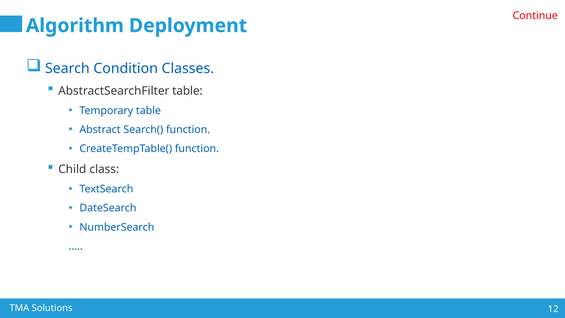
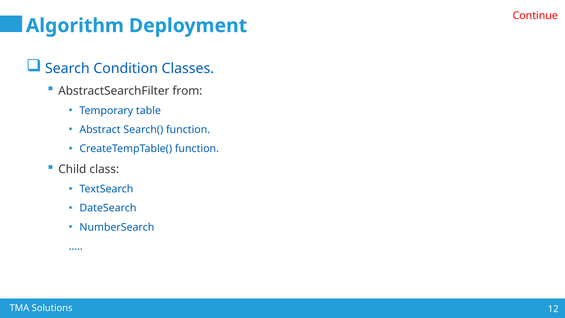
AbstractSearchFilter table: table -> from
